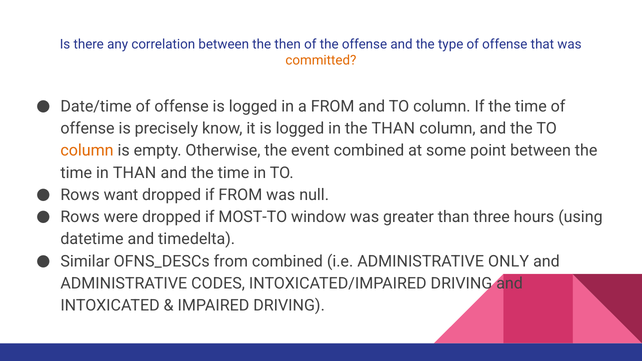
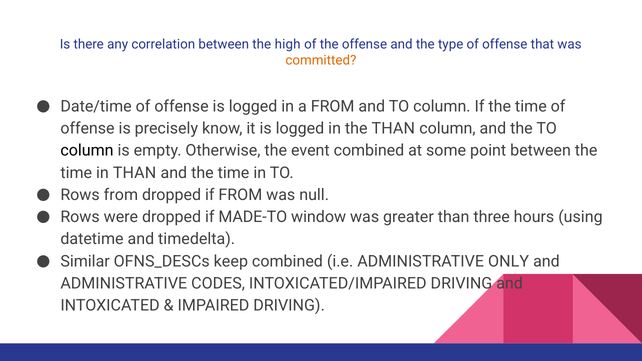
then: then -> high
column at (87, 151) colour: orange -> black
Rows want: want -> from
MOST-TO: MOST-TO -> MADE-TO
OFNS_DESCs from: from -> keep
